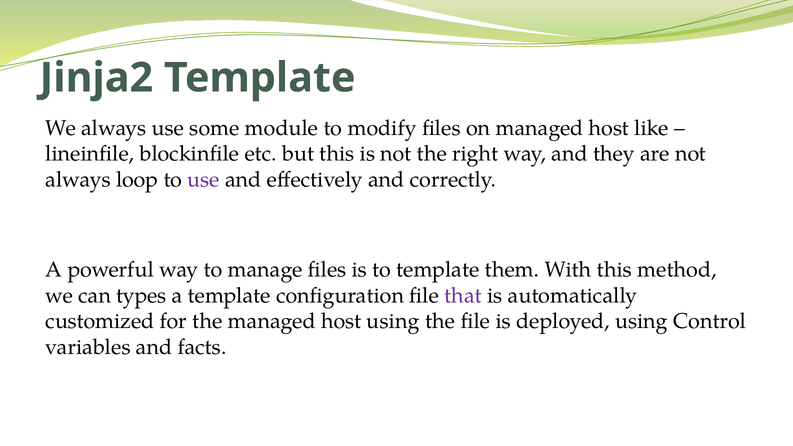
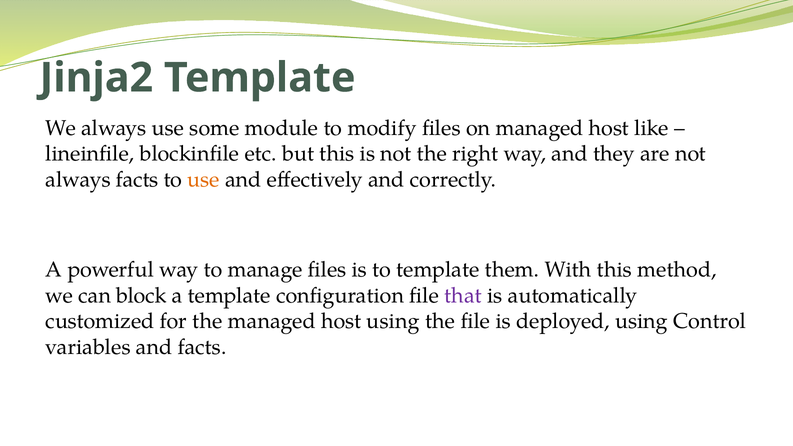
always loop: loop -> facts
use at (204, 180) colour: purple -> orange
types: types -> block
